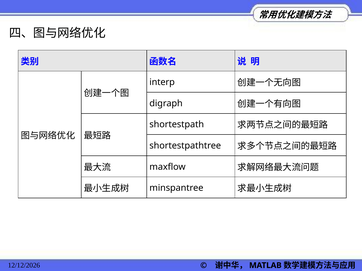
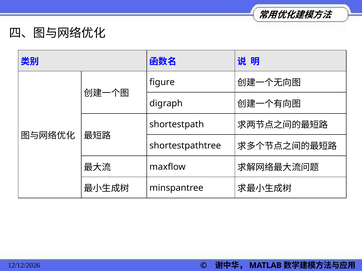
interp: interp -> figure
